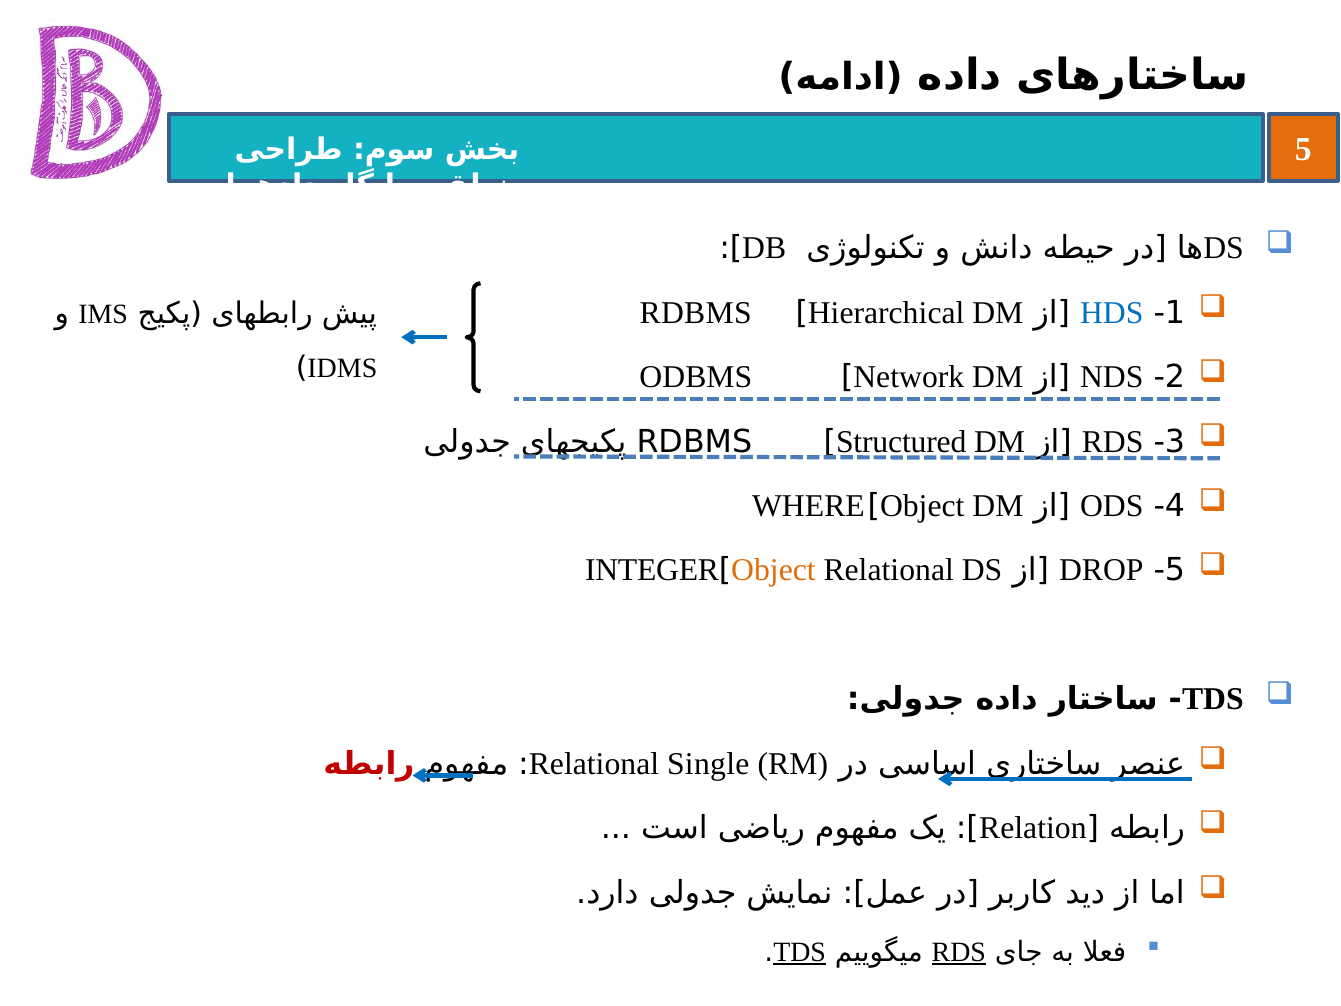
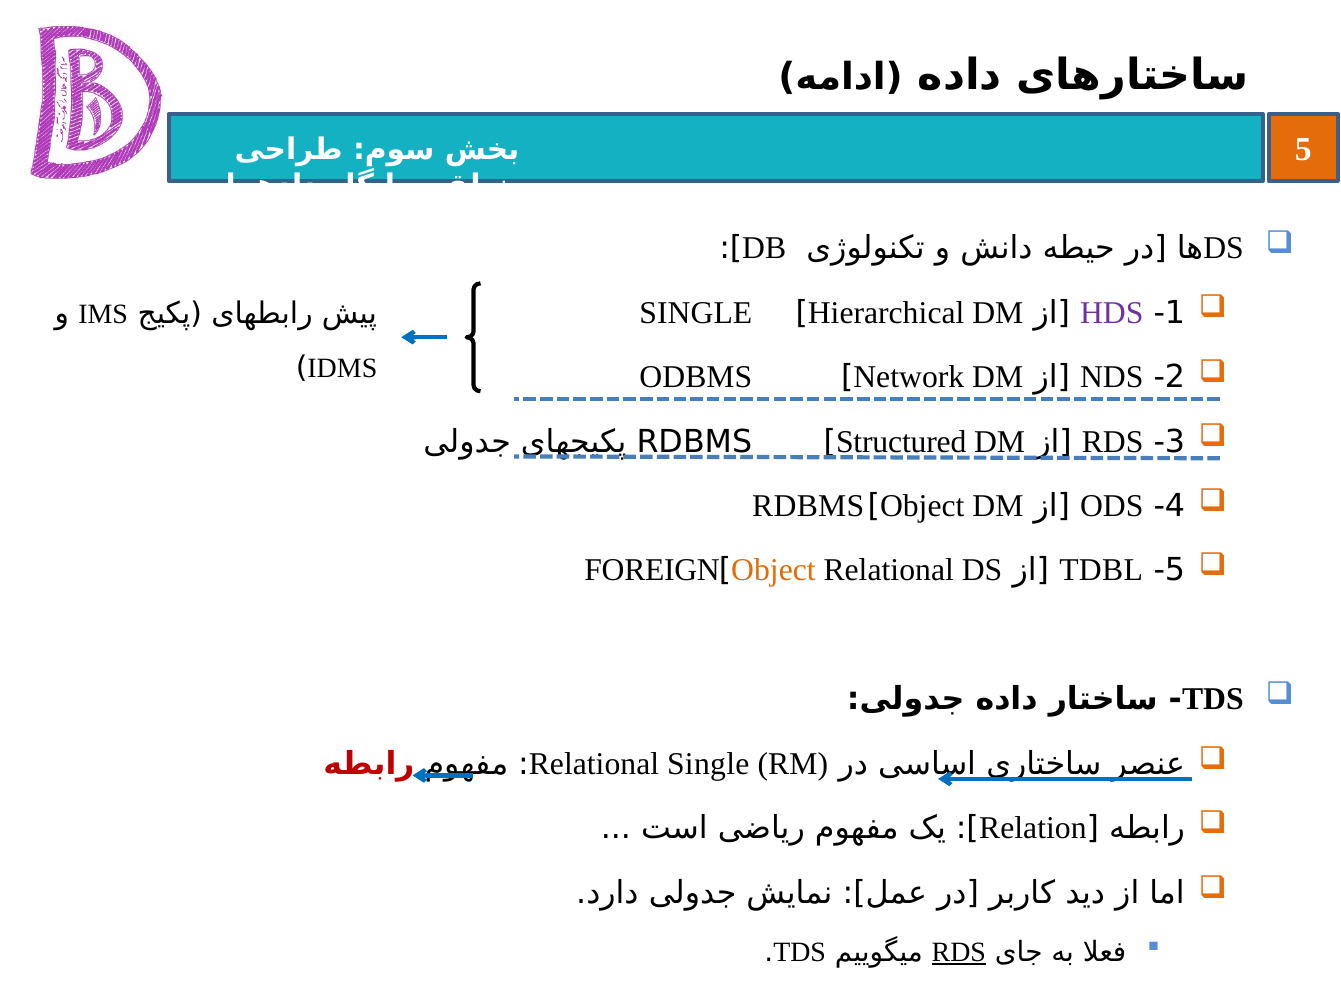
RDBMS at (696, 313): RDBMS -> SINGLE
HDS colour: blue -> purple
WHERE at (808, 506): WHERE -> RDBMS
INTEGER: INTEGER -> FOREIGN
DROP: DROP -> TDBL
TDS at (800, 952) underline: present -> none
